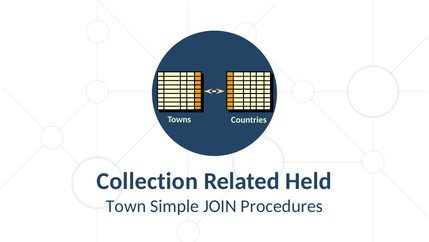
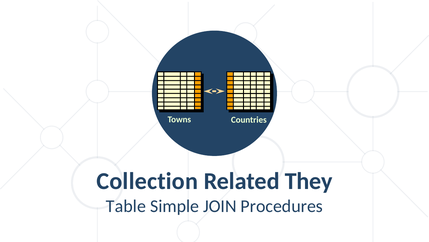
Held: Held -> They
Town: Town -> Table
